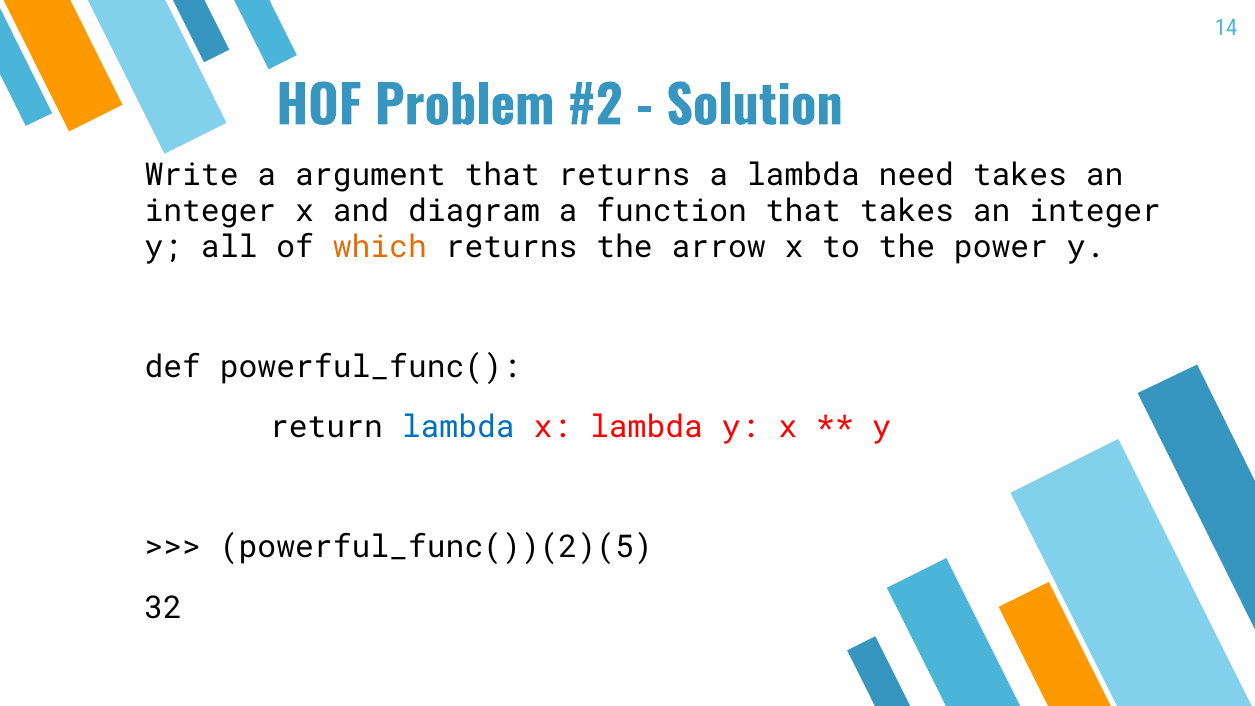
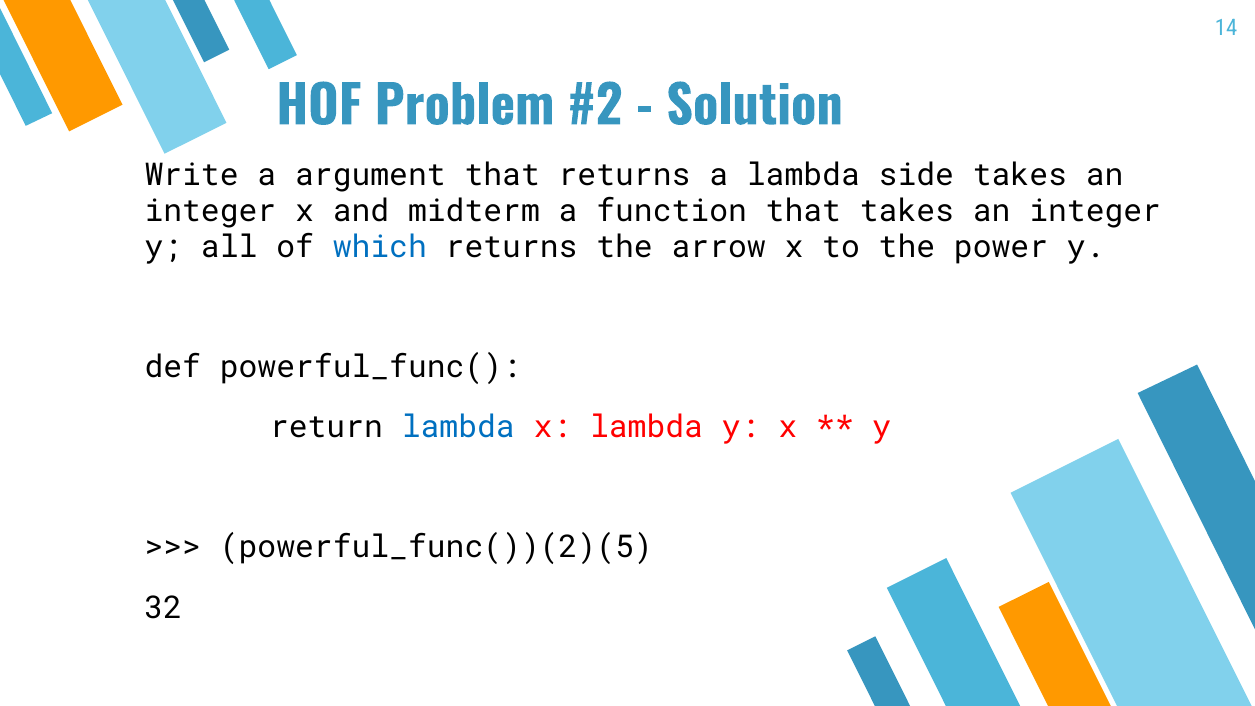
need: need -> side
diagram: diagram -> midterm
which colour: orange -> blue
